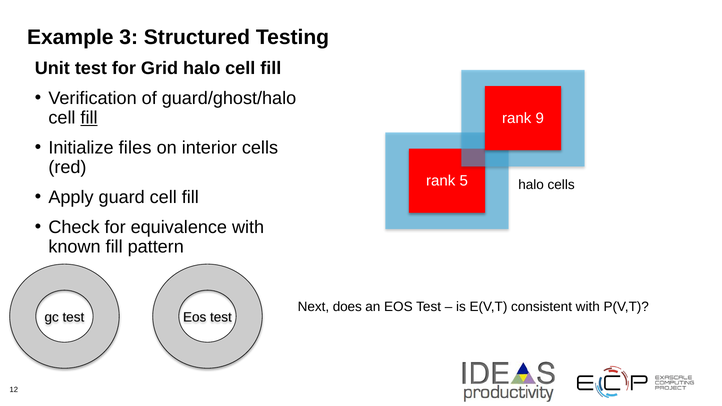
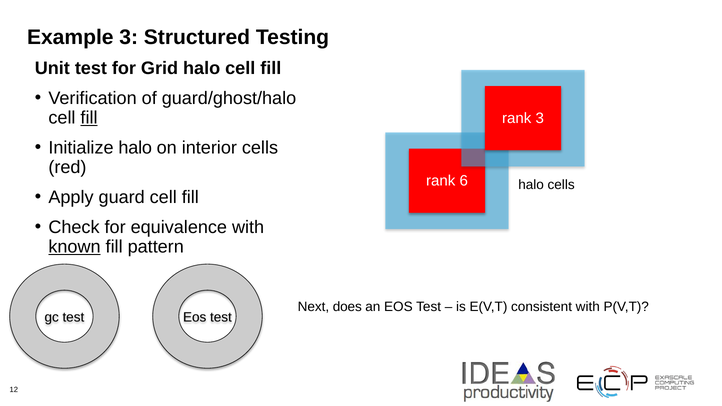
rank 9: 9 -> 3
Initialize files: files -> halo
5: 5 -> 6
known underline: none -> present
